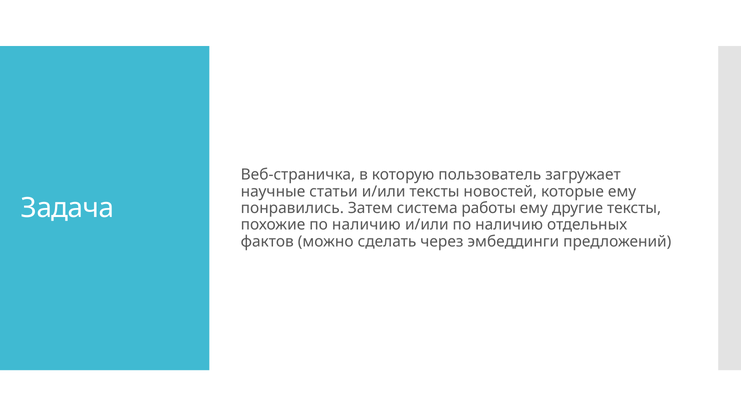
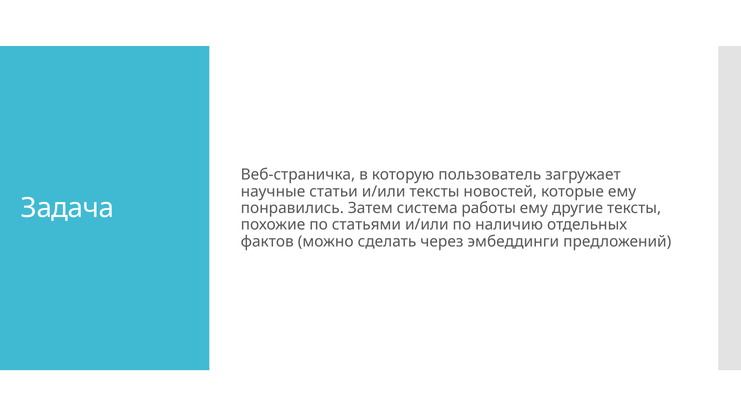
похожие по наличию: наличию -> статьями
